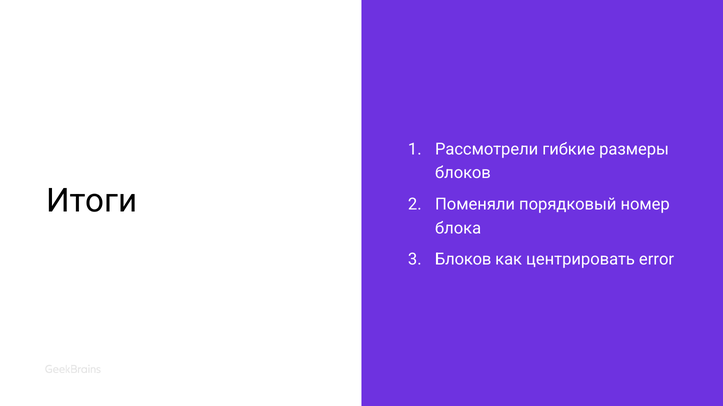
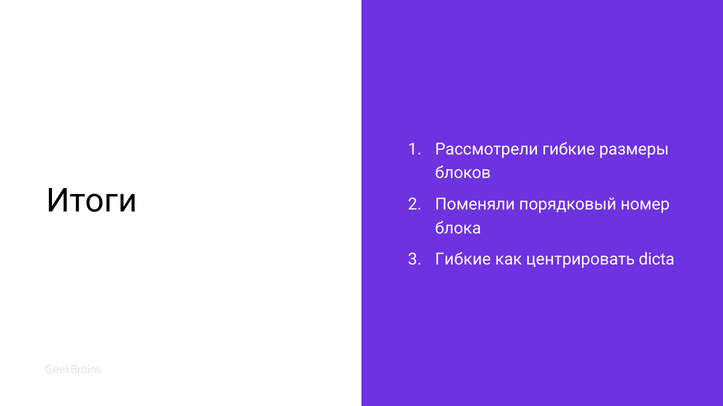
Блоков at (463, 260): Блоков -> Гибкие
error: error -> dicta
